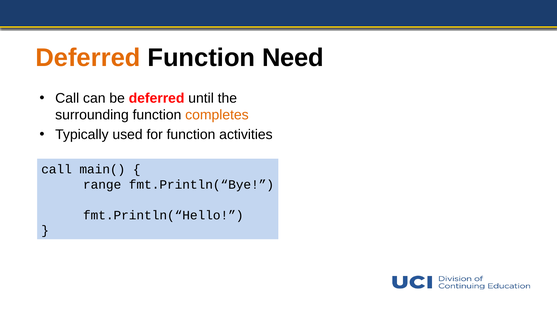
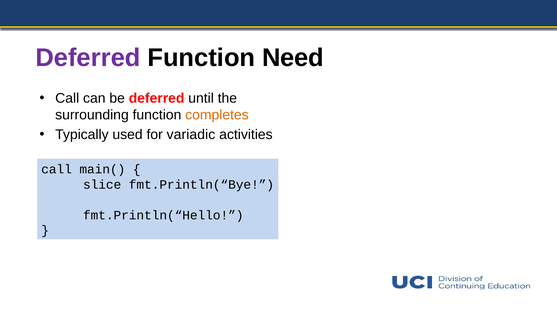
Deferred at (88, 58) colour: orange -> purple
for function: function -> variadic
range: range -> slice
